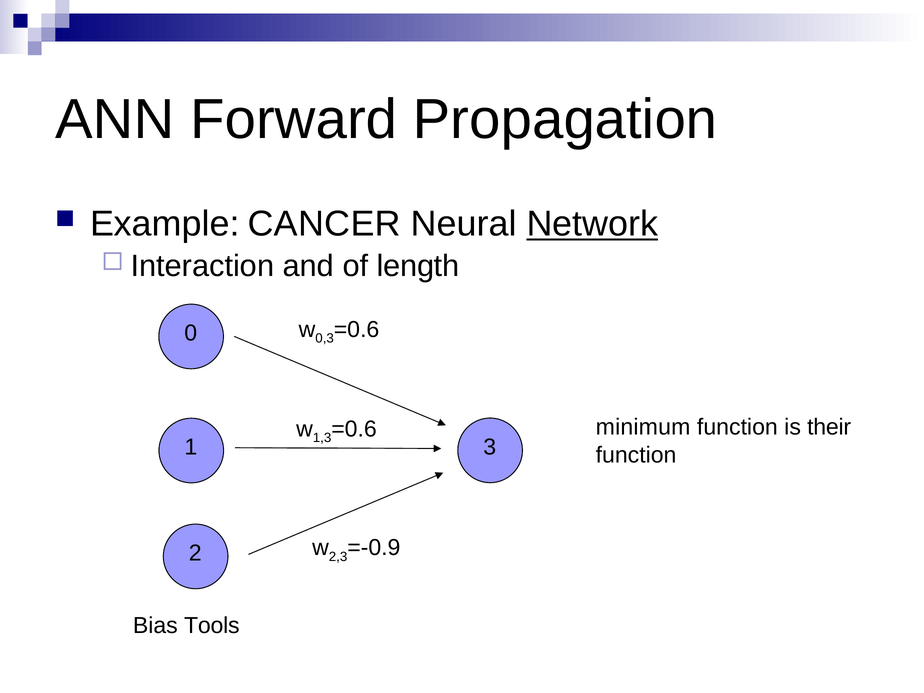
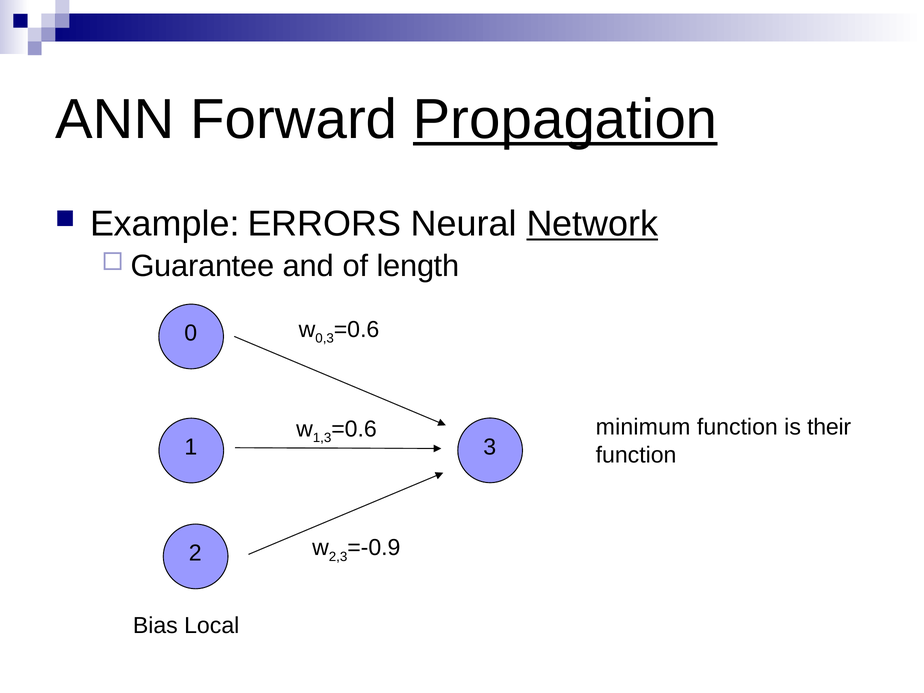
Propagation underline: none -> present
CANCER: CANCER -> ERRORS
Interaction: Interaction -> Guarantee
Tools: Tools -> Local
